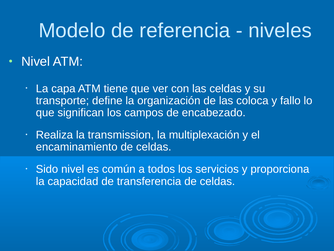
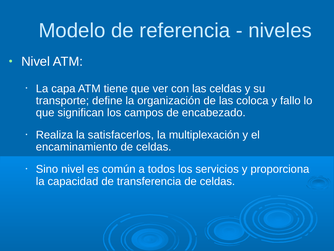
transmission: transmission -> satisfacerlos
Sido: Sido -> Sino
